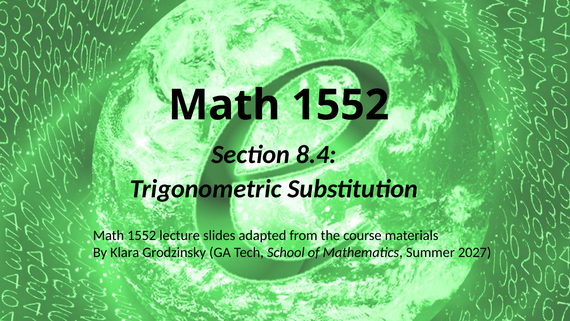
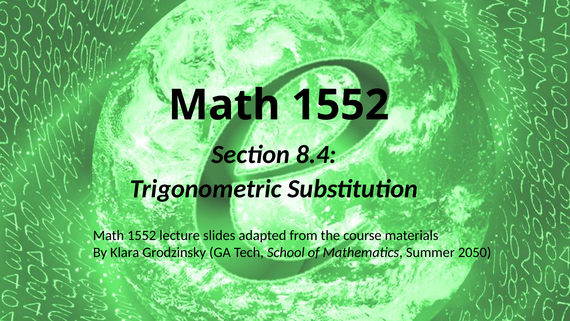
2027: 2027 -> 2050
